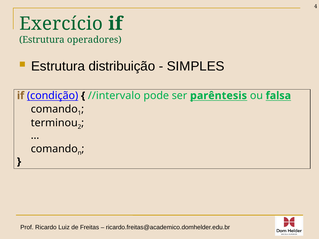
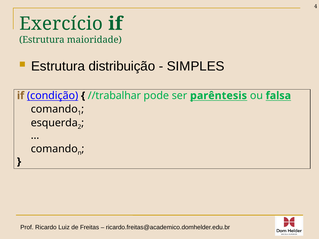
operadores: operadores -> maioridade
//intervalo: //intervalo -> //trabalhar
terminou: terminou -> esquerda
